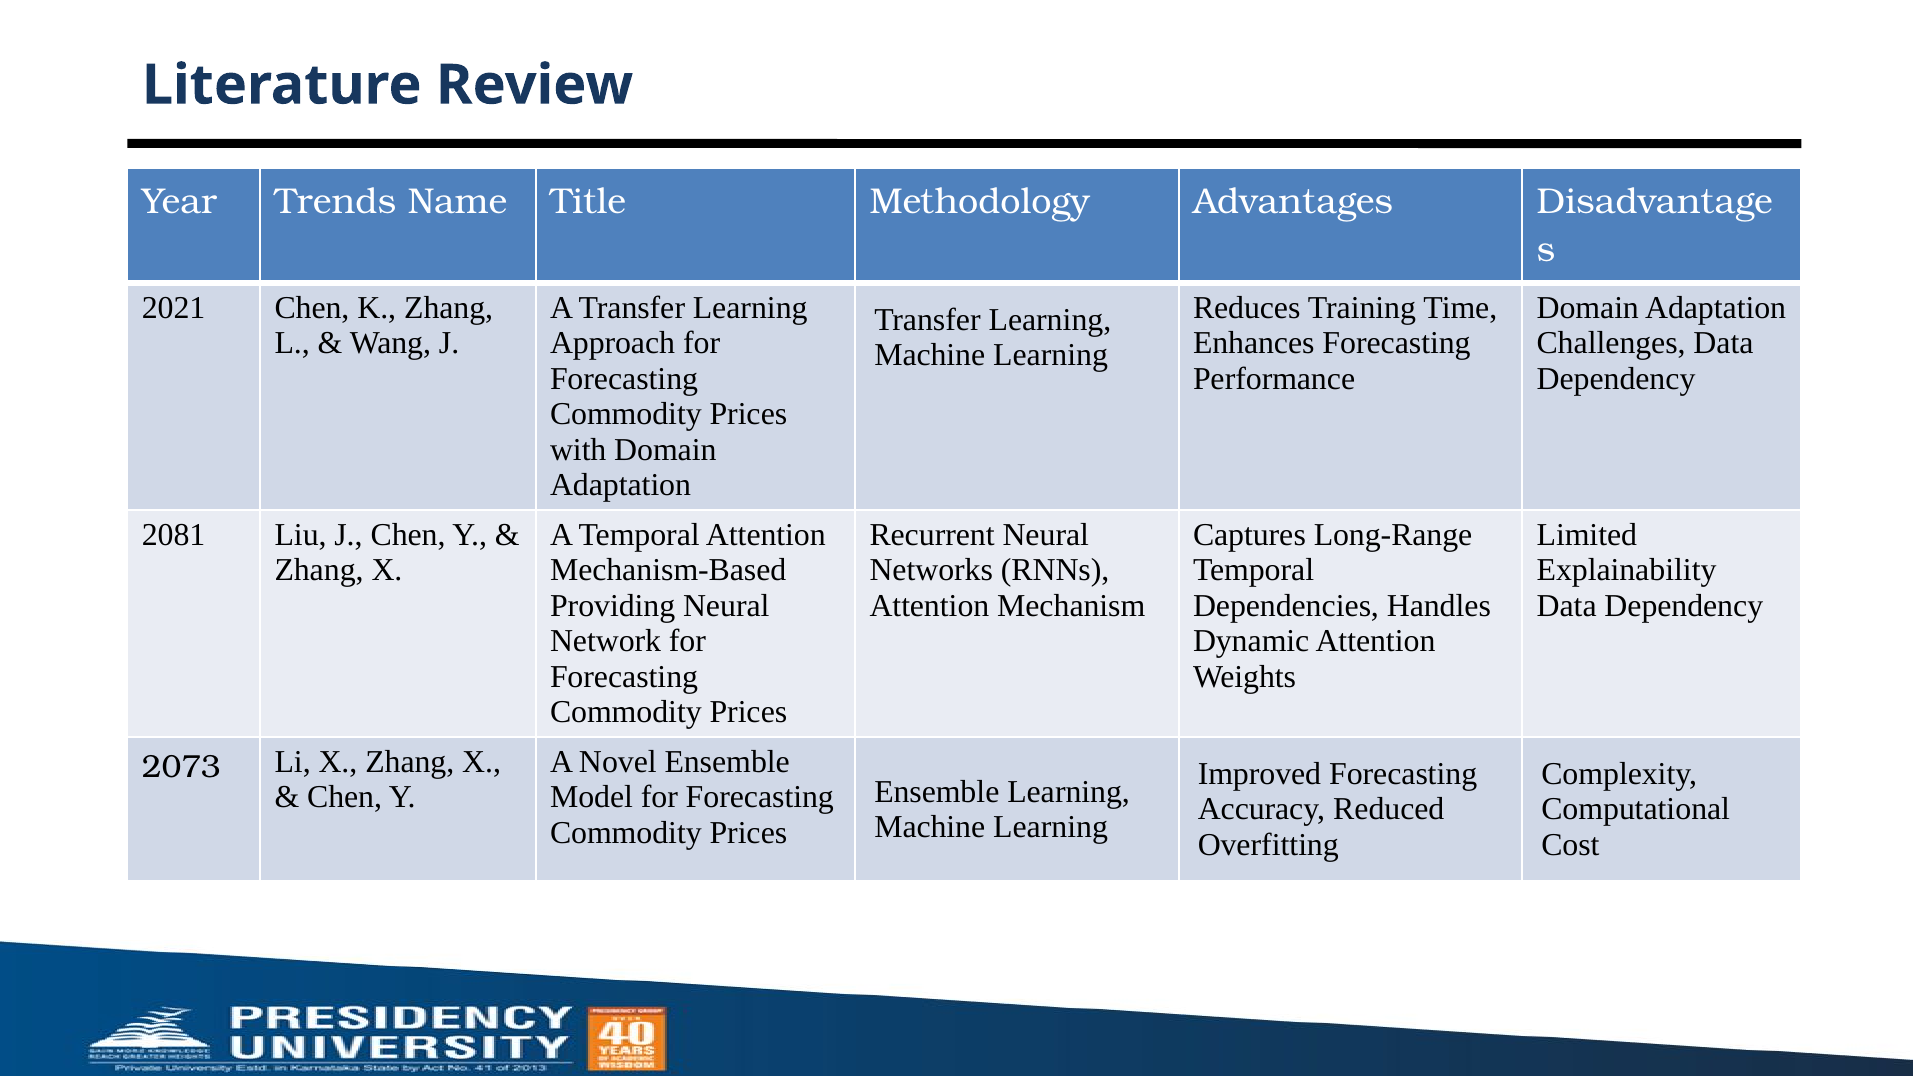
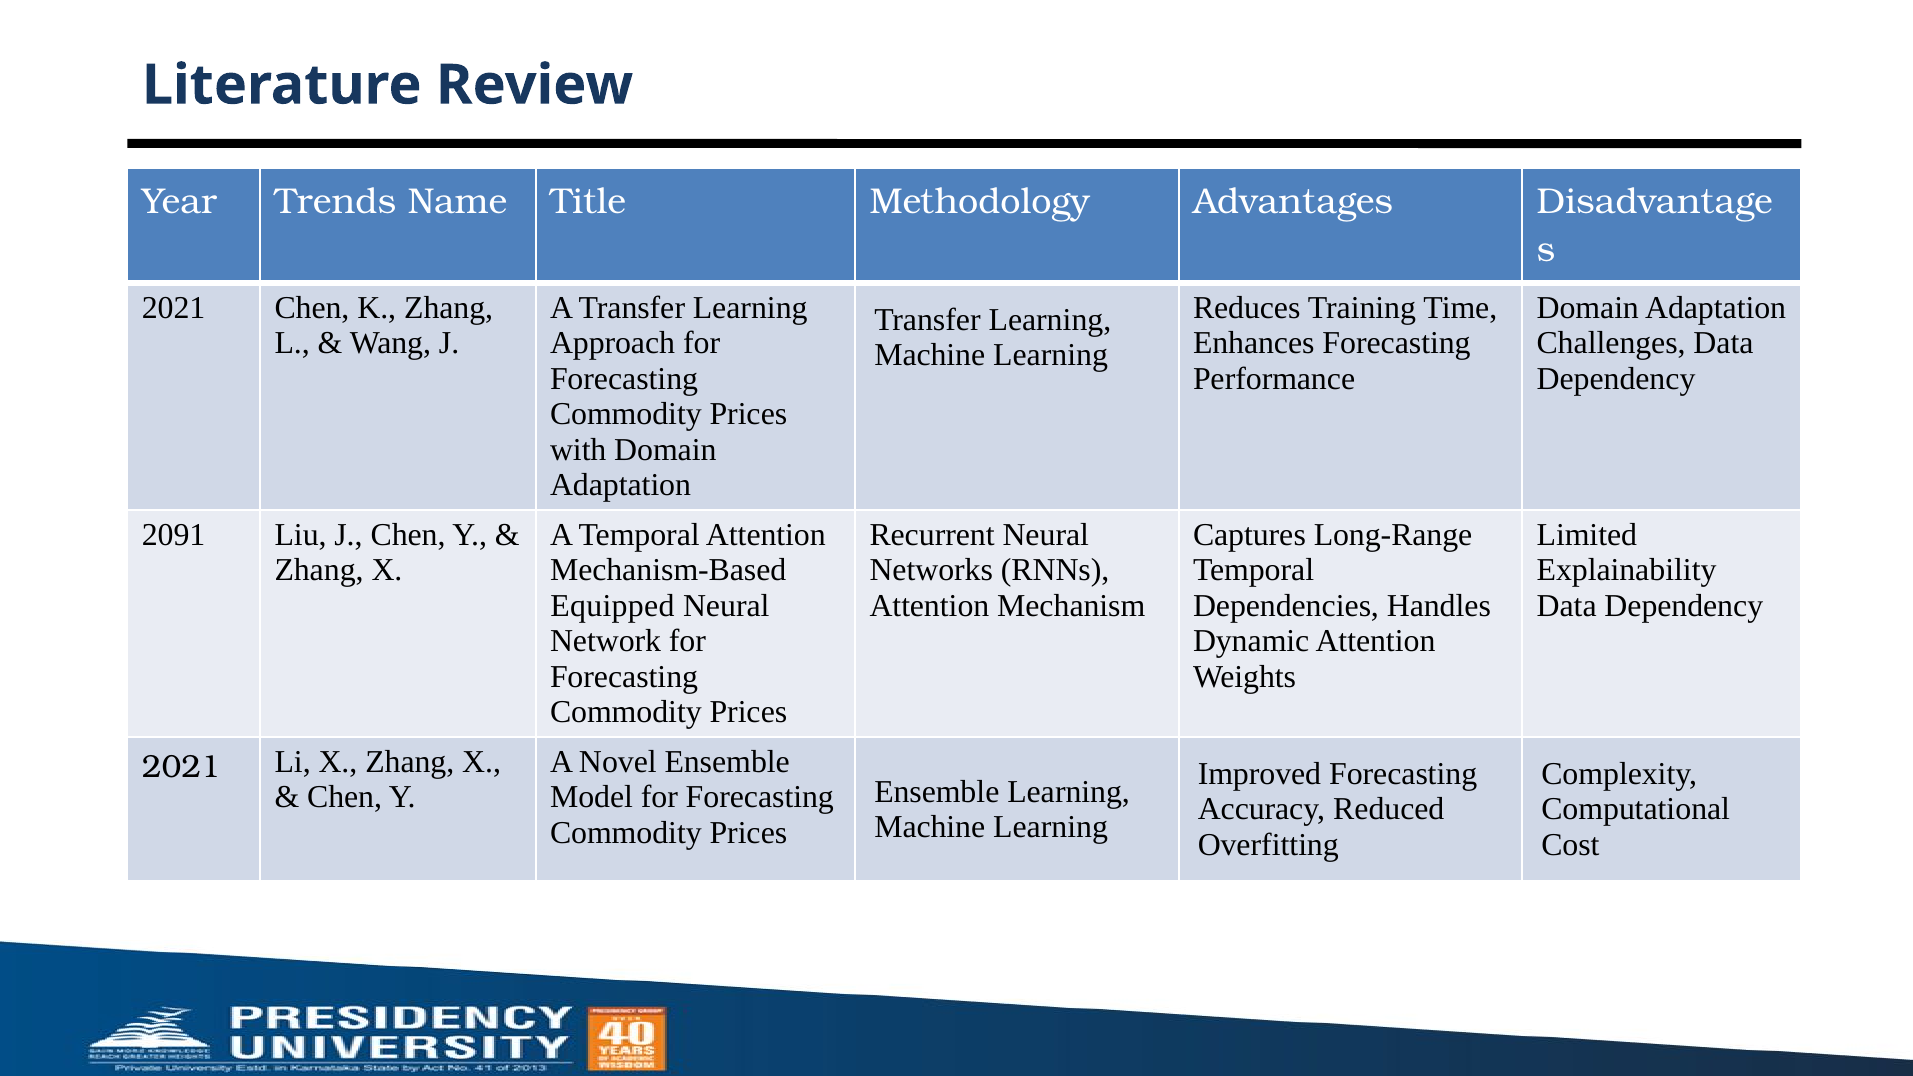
2081: 2081 -> 2091
Providing: Providing -> Equipped
2073 at (181, 767): 2073 -> 2021
